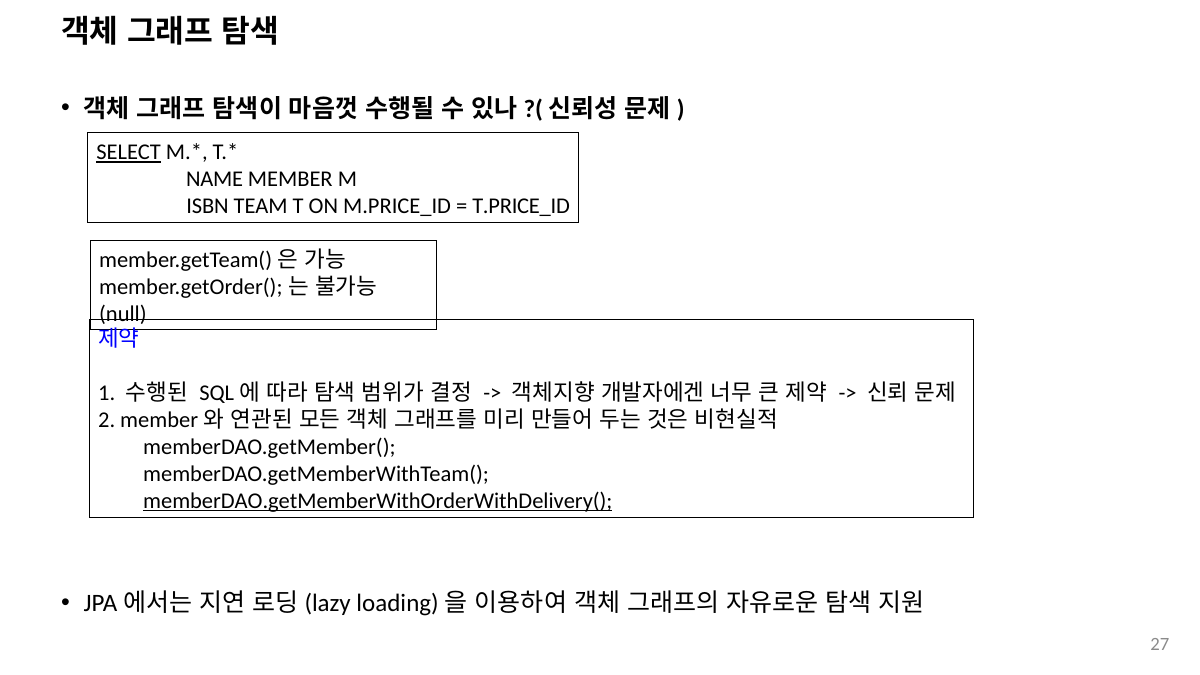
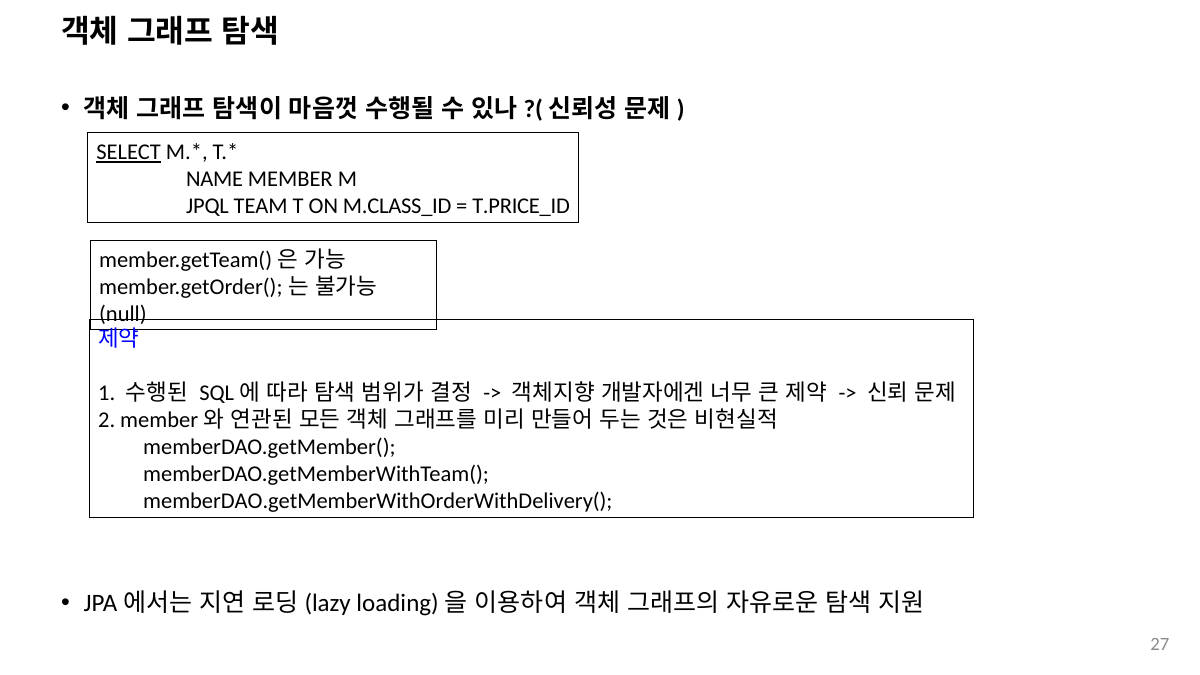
ISBN: ISBN -> JPQL
M.PRICE_ID: M.PRICE_ID -> M.CLASS_ID
memberDAO.getMemberWithOrderWithDelivery( underline: present -> none
